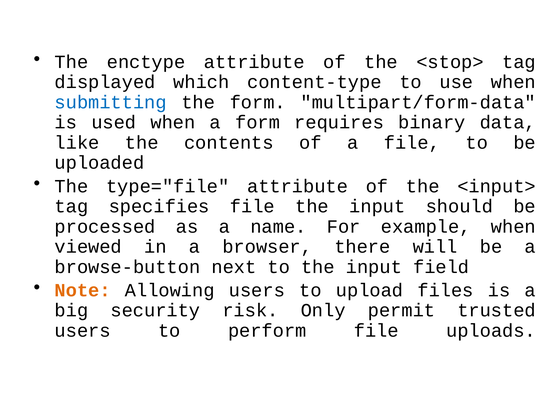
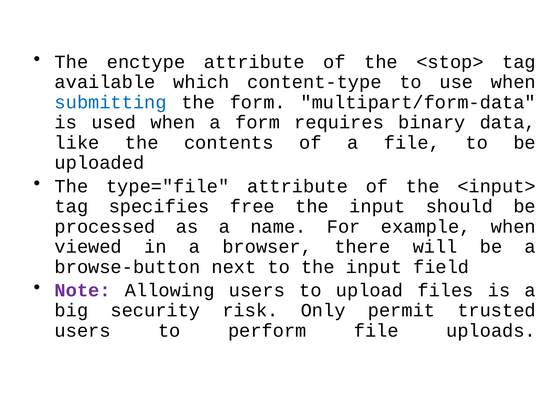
displayed: displayed -> available
specifies file: file -> free
Note colour: orange -> purple
